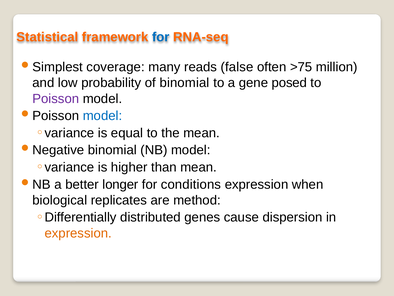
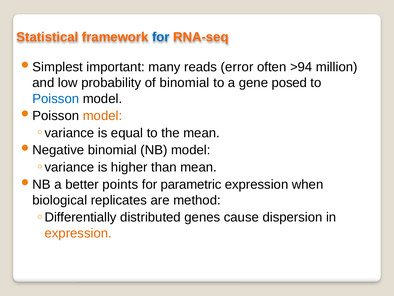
coverage: coverage -> important
false: false -> error
>75: >75 -> >94
Poisson colour: purple -> blue
model at (102, 116) colour: blue -> orange
longer: longer -> points
conditions: conditions -> parametric
